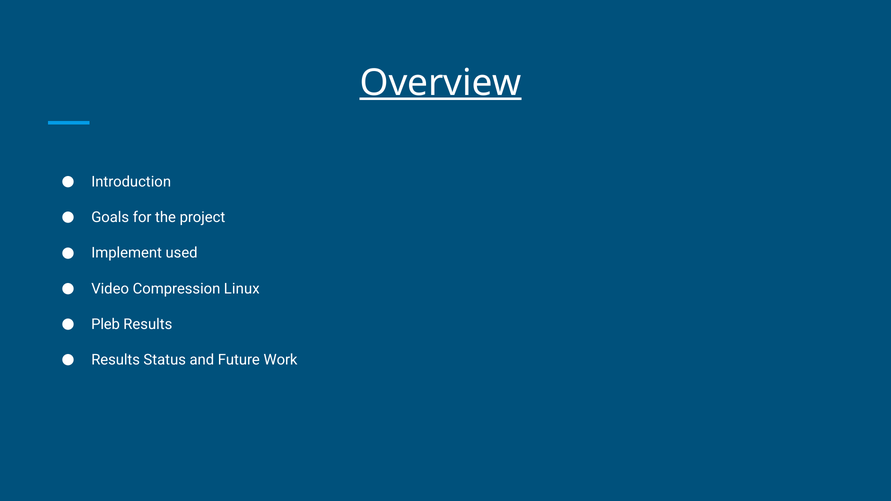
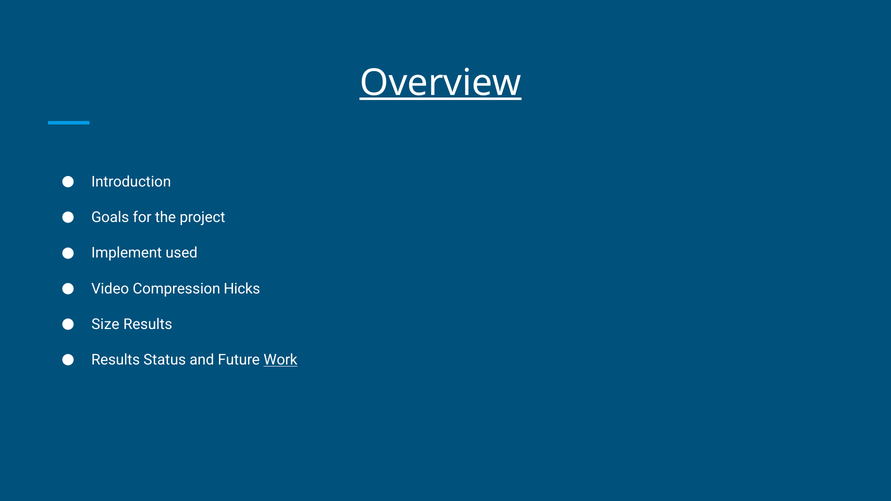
Linux: Linux -> Hicks
Pleb: Pleb -> Size
Work underline: none -> present
